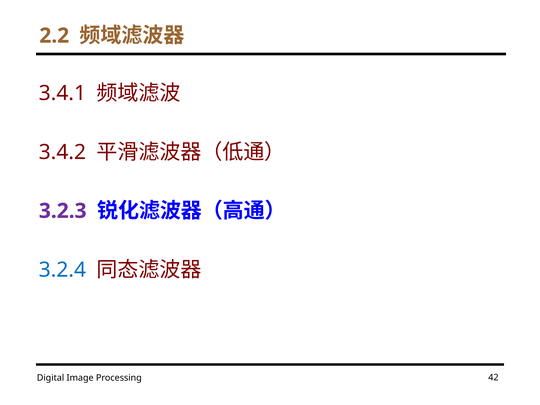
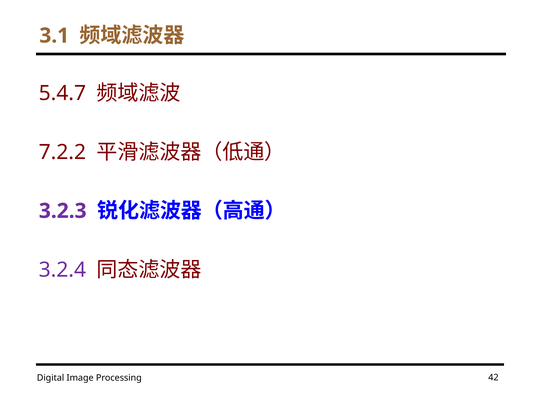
2.2: 2.2 -> 3.1
3.4.1: 3.4.1 -> 5.4.7
3.4.2: 3.4.2 -> 7.2.2
3.2.4 colour: blue -> purple
